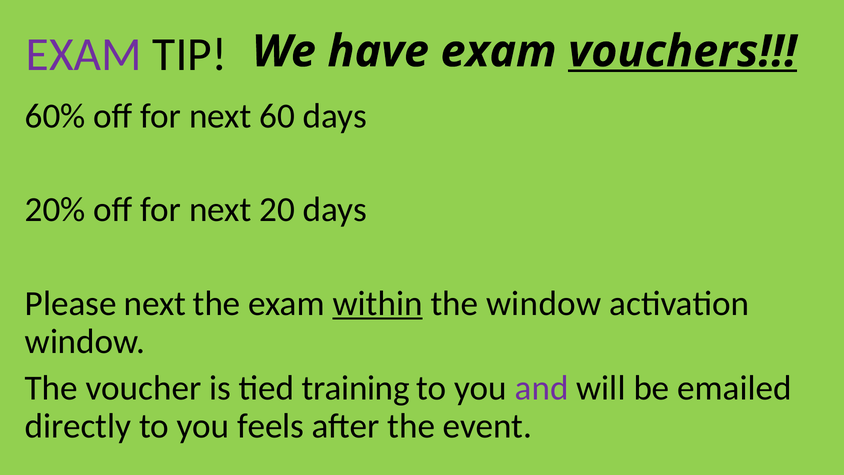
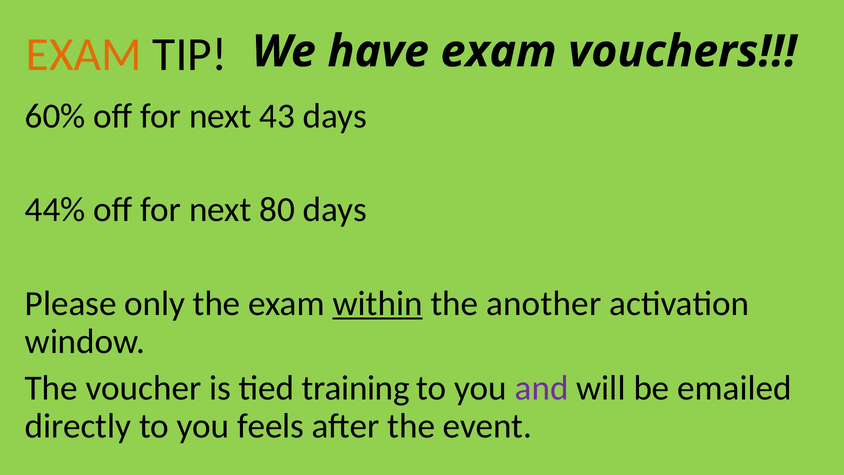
EXAM at (84, 55) colour: purple -> orange
vouchers underline: present -> none
60: 60 -> 43
20%: 20% -> 44%
20: 20 -> 80
Please next: next -> only
the window: window -> another
